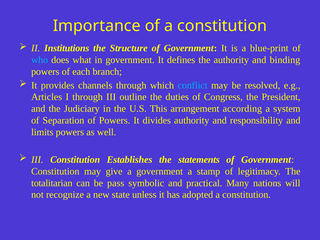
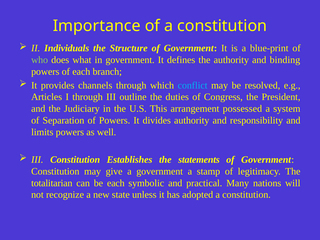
Institutions: Institutions -> Individuals
who colour: light blue -> light green
according: according -> possessed
be pass: pass -> each
